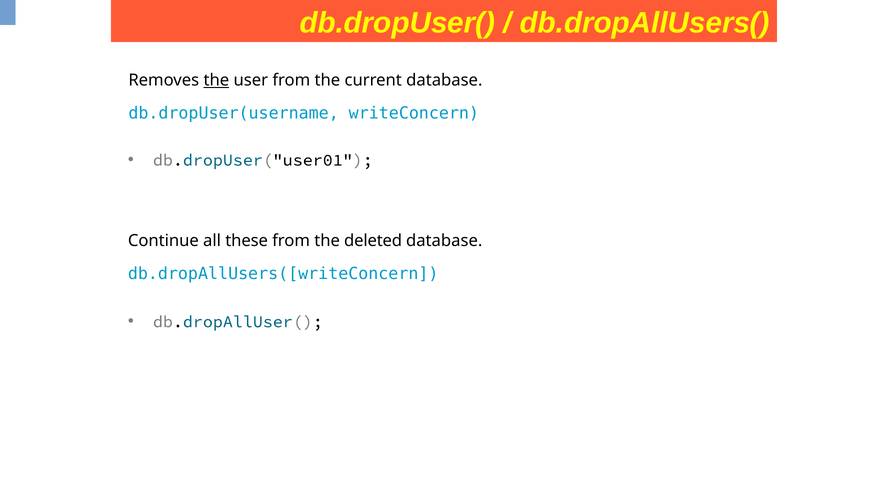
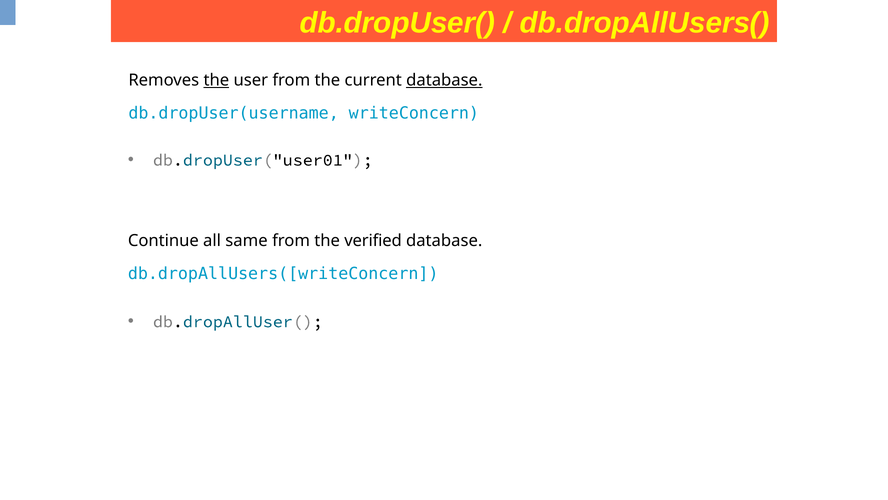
database at (444, 80) underline: none -> present
these: these -> same
deleted: deleted -> verified
